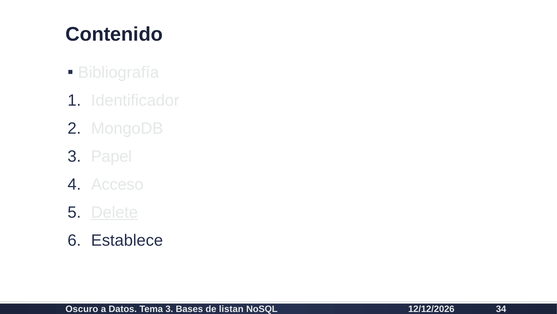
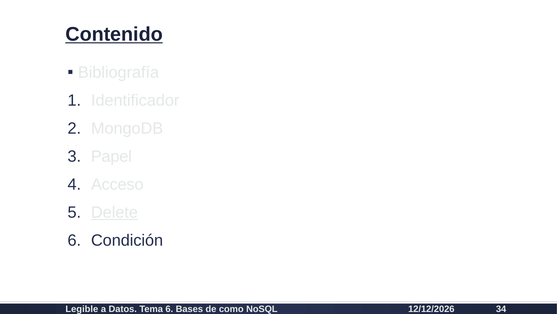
Contenido underline: none -> present
Establece: Establece -> Condición
Oscuro: Oscuro -> Legible
Tema 3: 3 -> 6
listan: listan -> como
